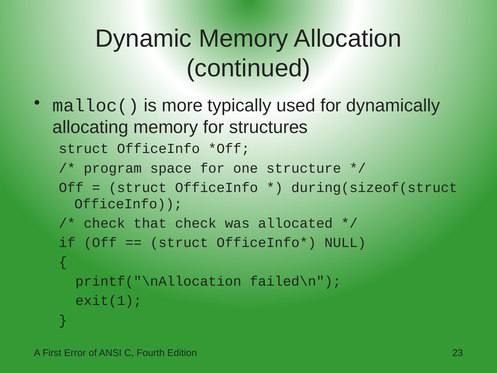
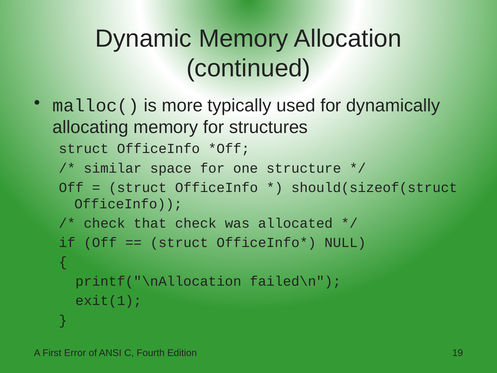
program: program -> similar
during(sizeof(struct: during(sizeof(struct -> should(sizeof(struct
23: 23 -> 19
